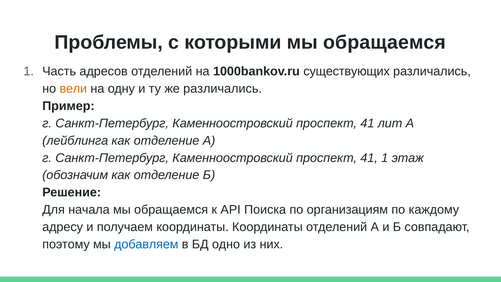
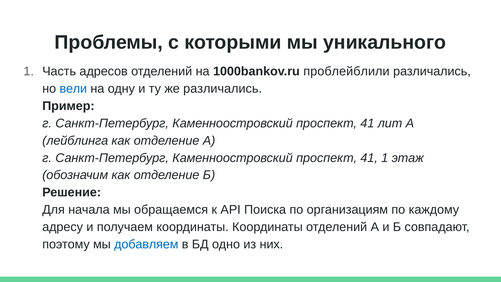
которыми мы обращаемся: обращаемся -> уникального
существующих: существующих -> проблейблили
вели colour: orange -> blue
